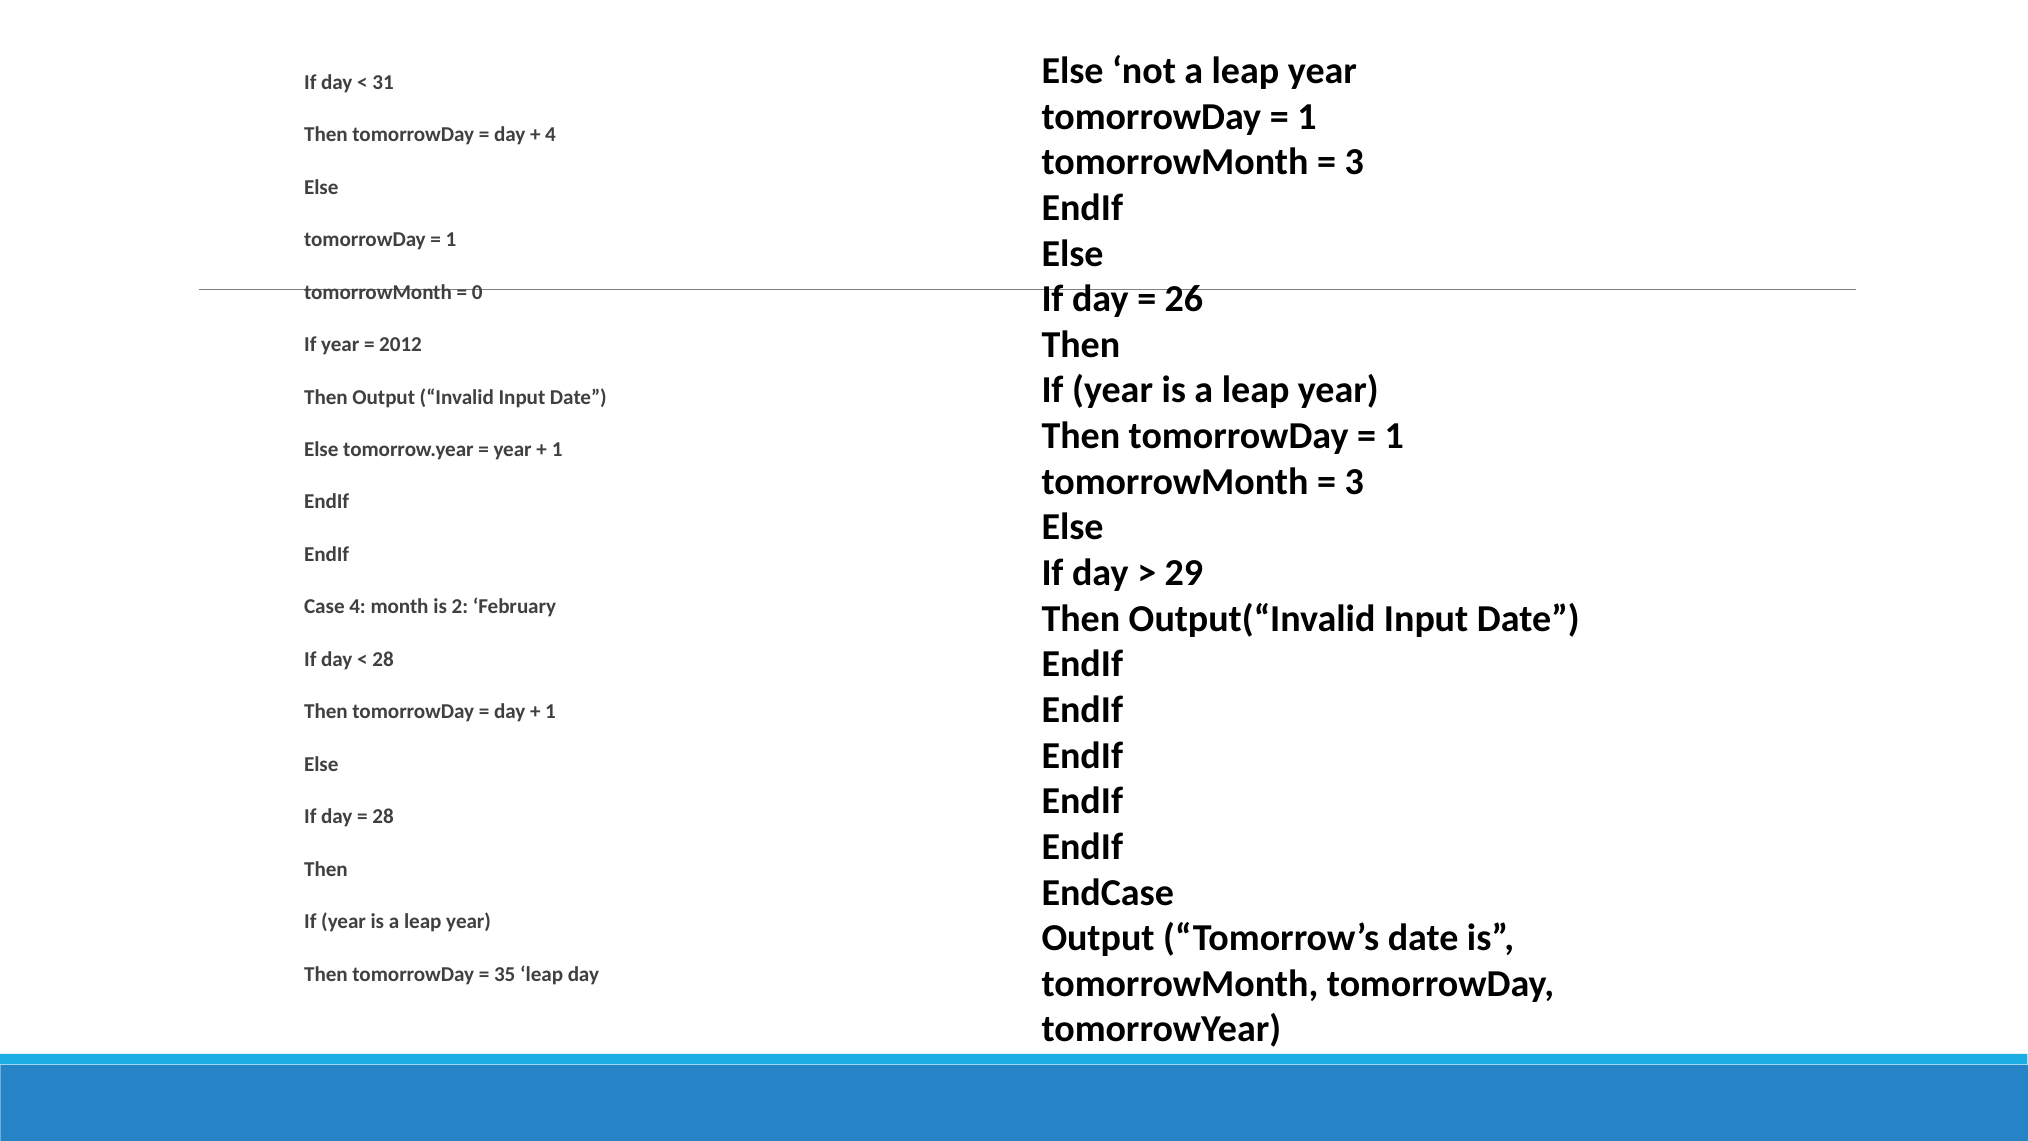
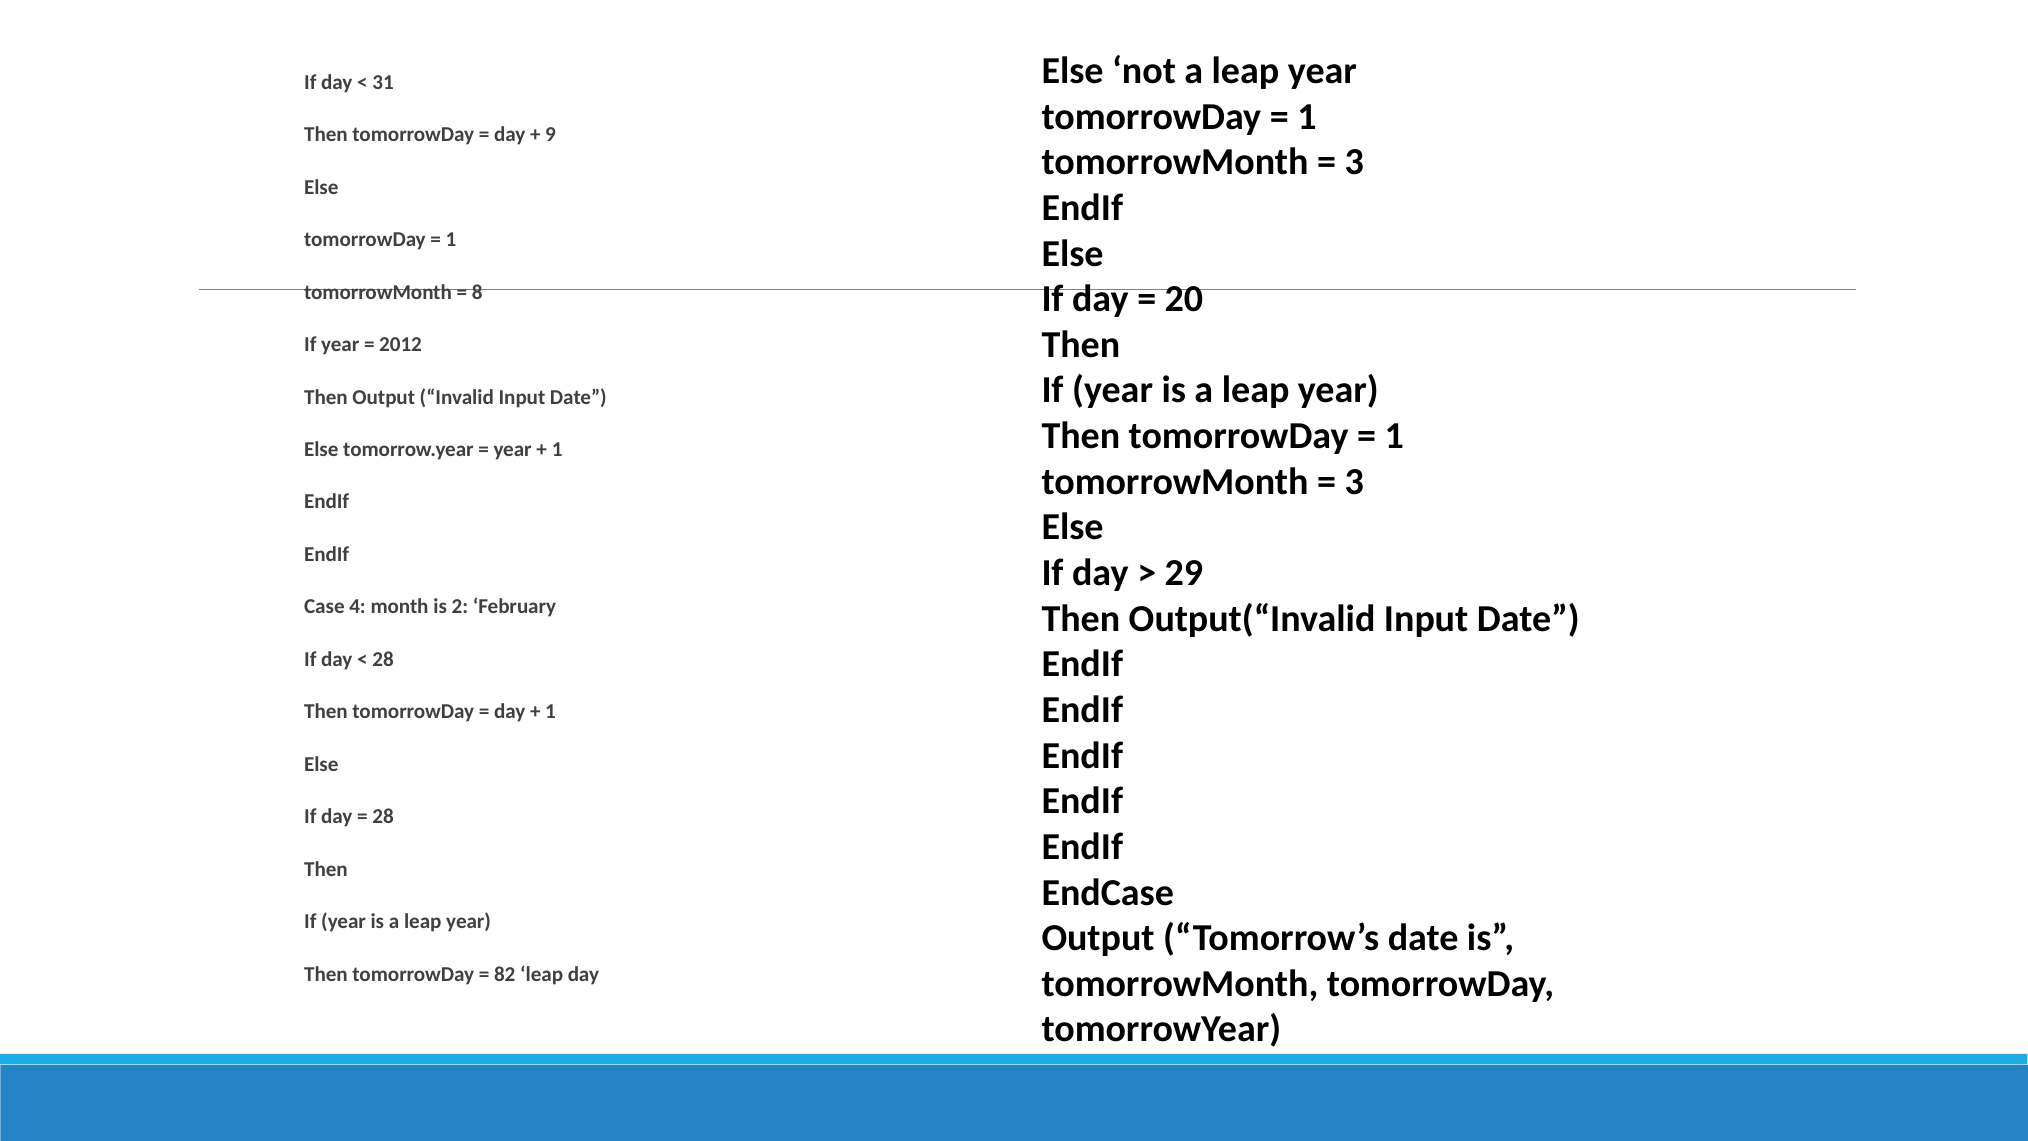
4 at (551, 135): 4 -> 9
0: 0 -> 8
26: 26 -> 20
35: 35 -> 82
